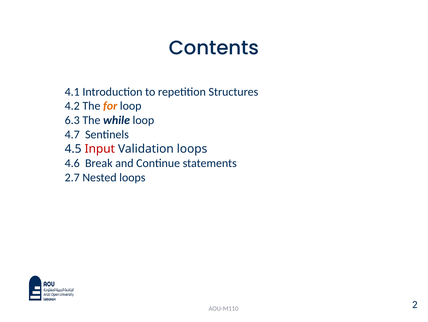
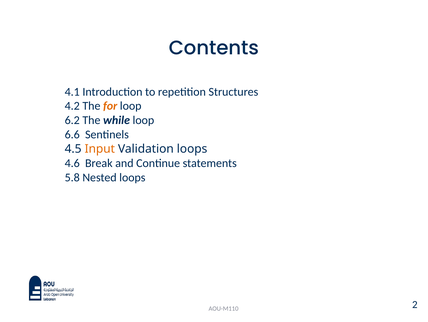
6.3: 6.3 -> 6.2
4.7: 4.7 -> 6.6
Input colour: red -> orange
2.7: 2.7 -> 5.8
